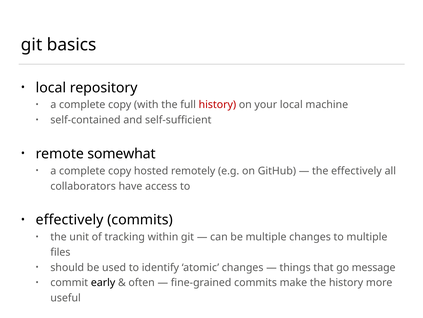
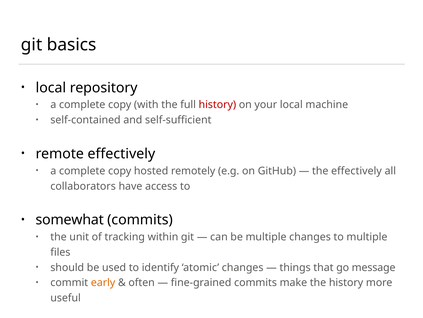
remote somewhat: somewhat -> effectively
effectively at (70, 219): effectively -> somewhat
early colour: black -> orange
